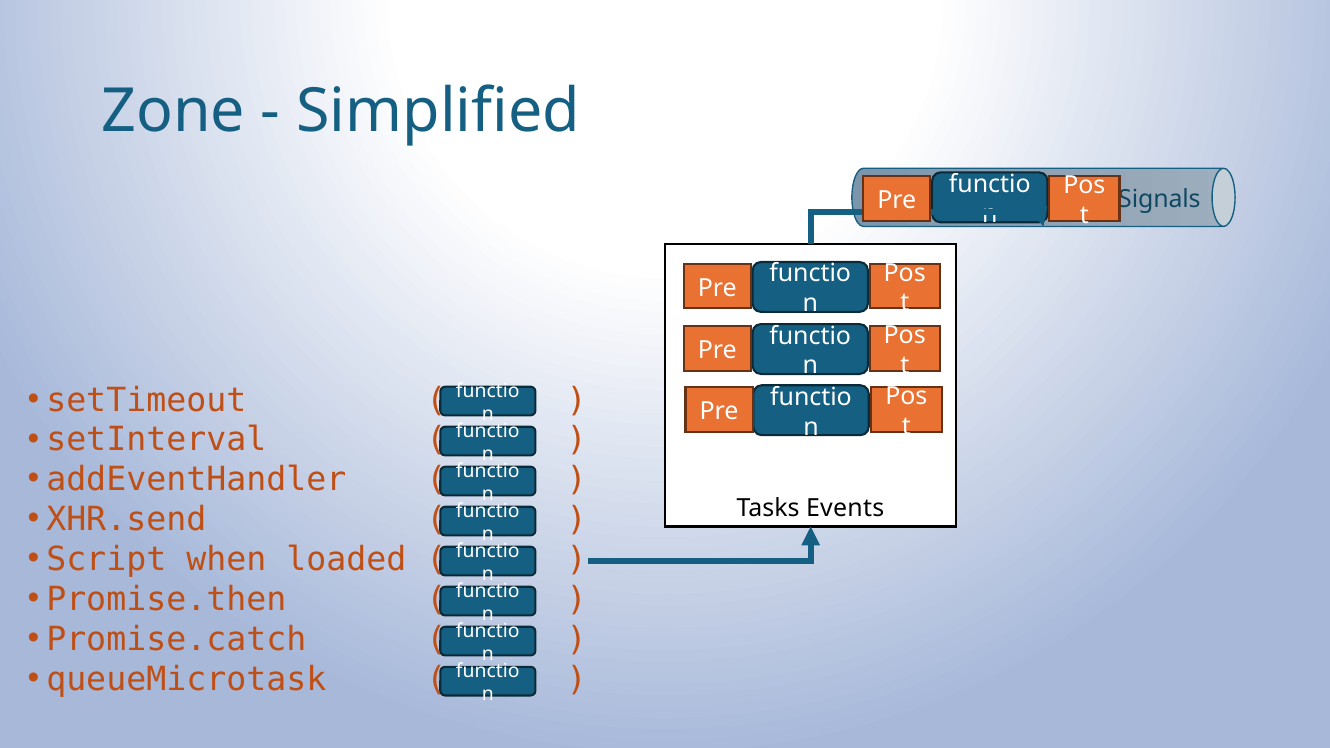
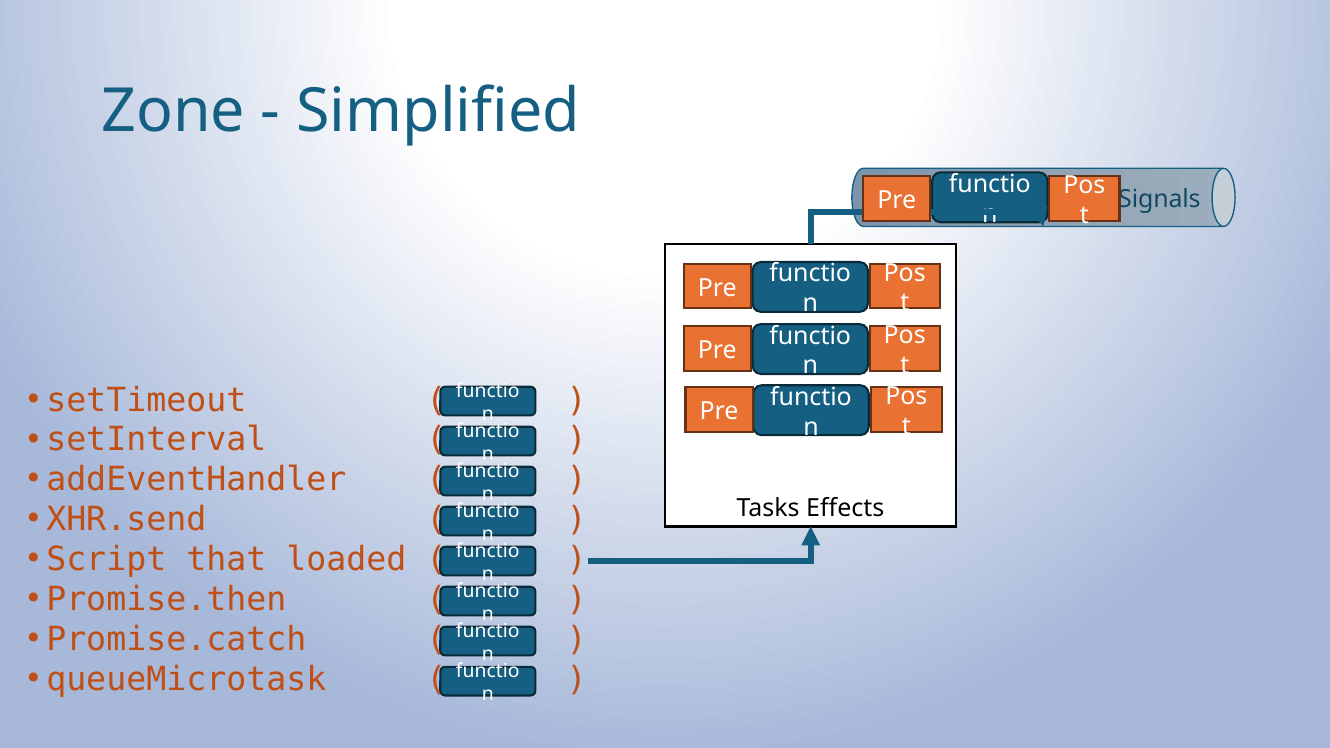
Events: Events -> Effects
when: when -> that
